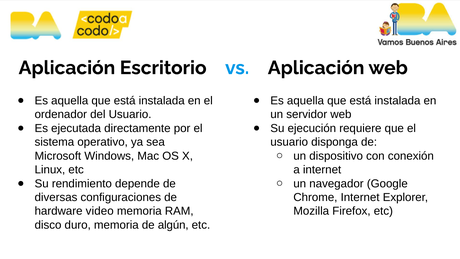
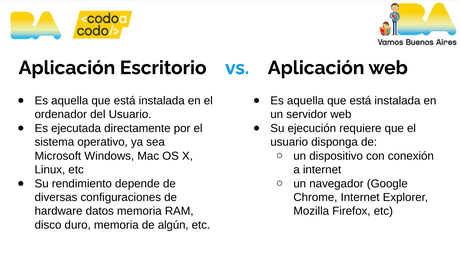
video: video -> datos
